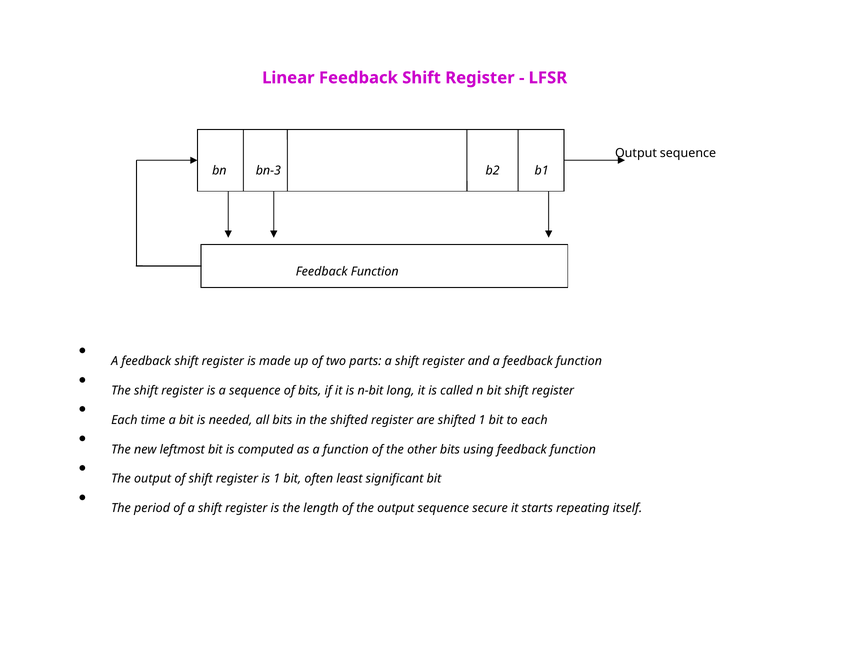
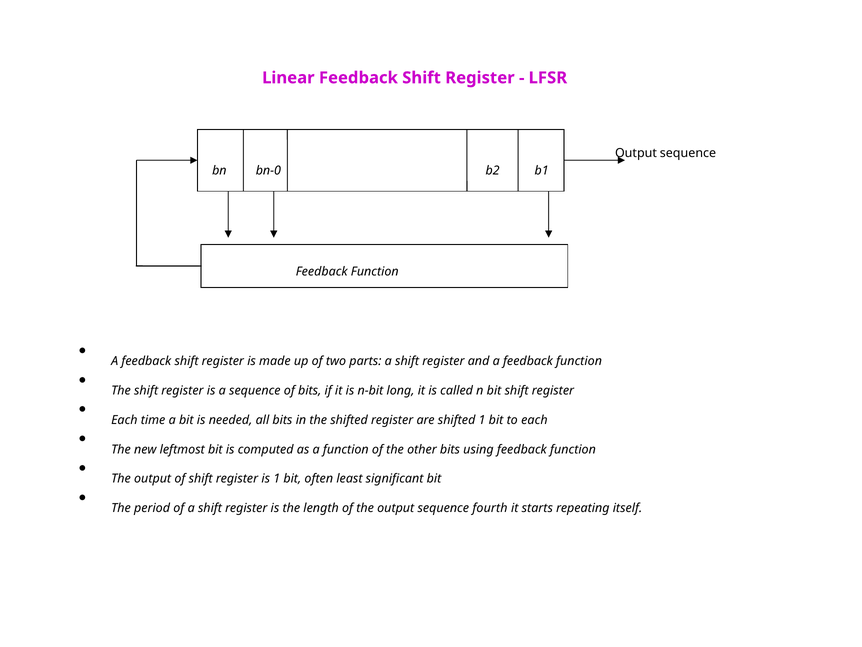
bn-3: bn-3 -> bn-0
secure: secure -> fourth
